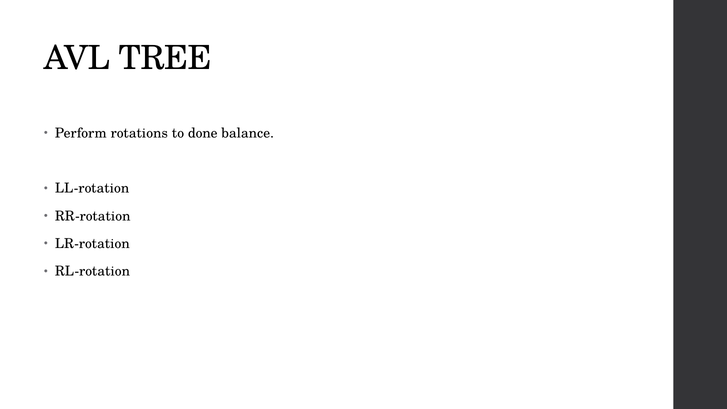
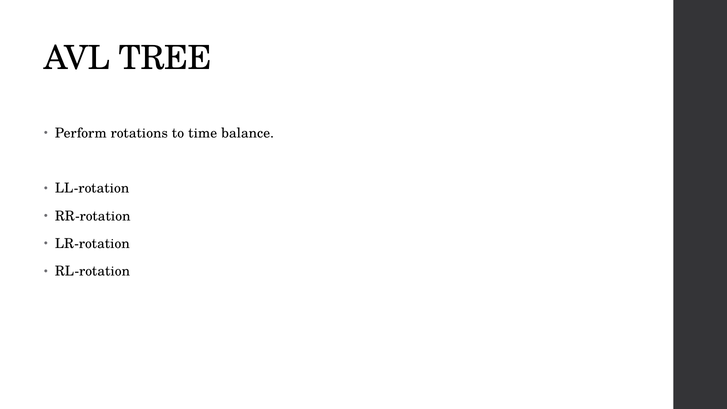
done: done -> time
